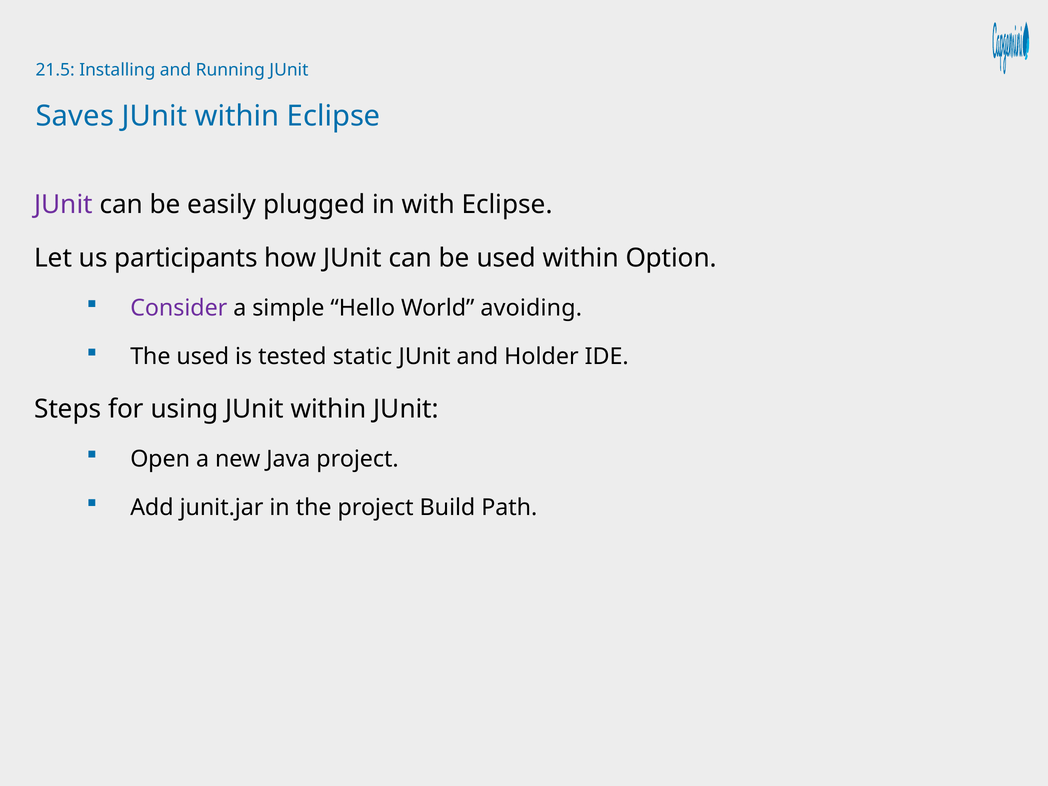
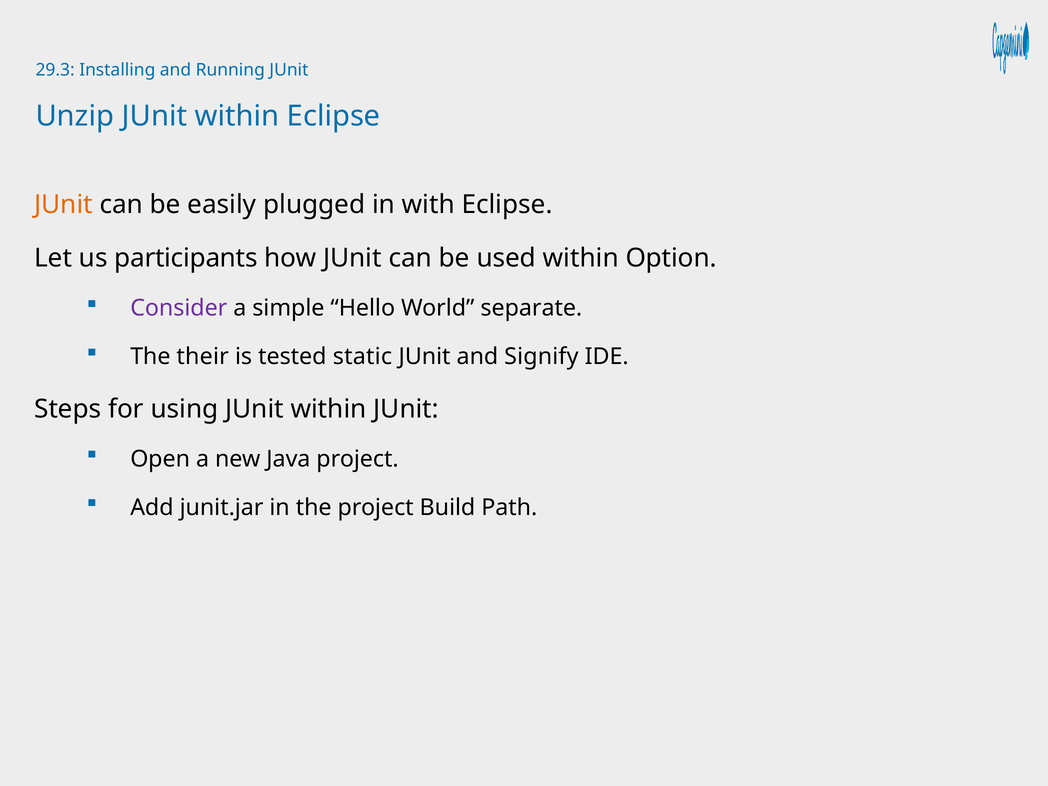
21.5: 21.5 -> 29.3
Saves: Saves -> Unzip
JUnit at (64, 205) colour: purple -> orange
avoiding: avoiding -> separate
The used: used -> their
Holder: Holder -> Signify
